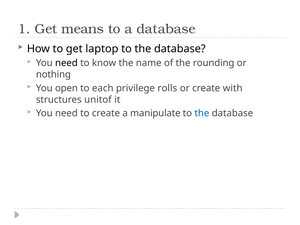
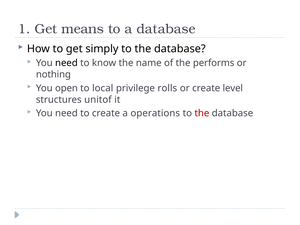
laptop: laptop -> simply
rounding: rounding -> performs
each: each -> local
with: with -> level
manipulate: manipulate -> operations
the at (202, 113) colour: blue -> red
